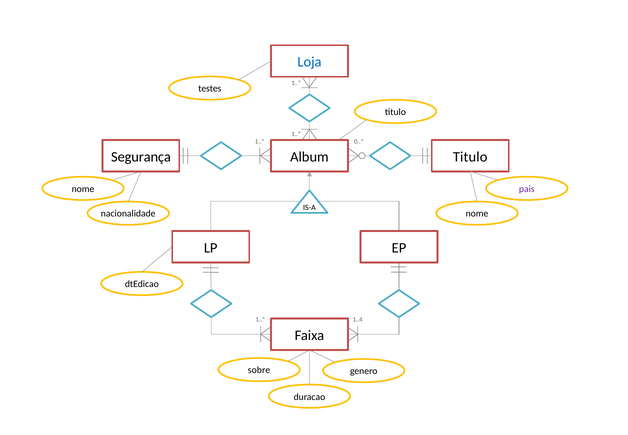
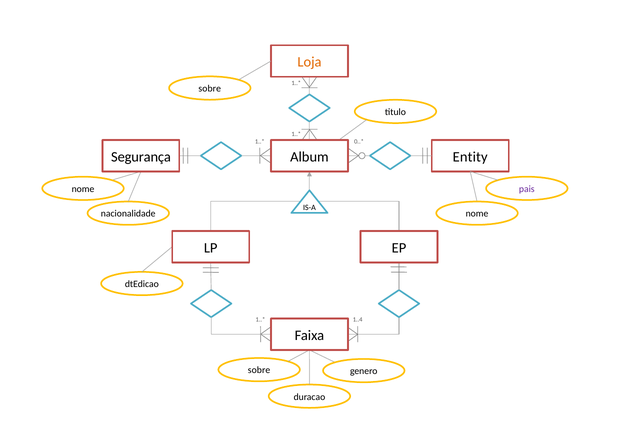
Loja colour: blue -> orange
testes at (210, 89): testes -> sobre
Titulo at (470, 157): Titulo -> Entity
